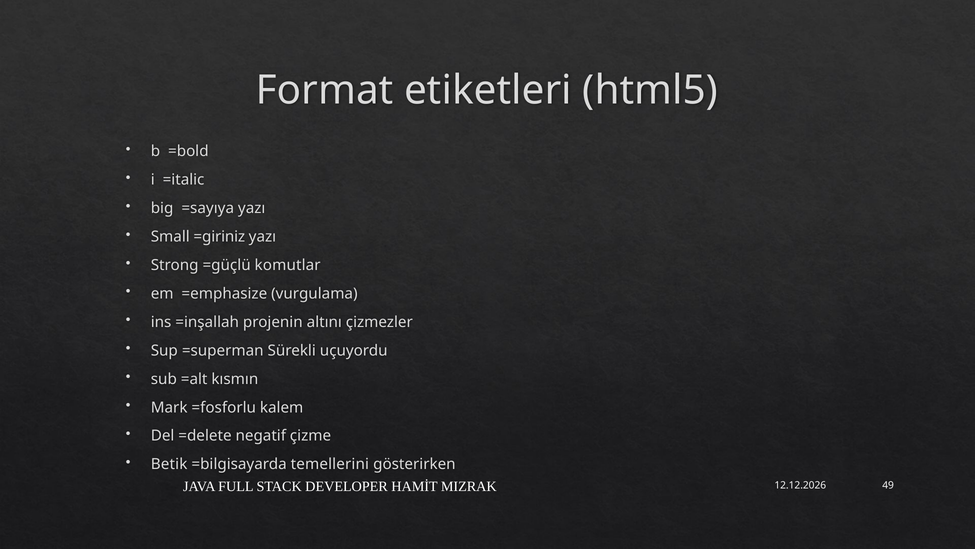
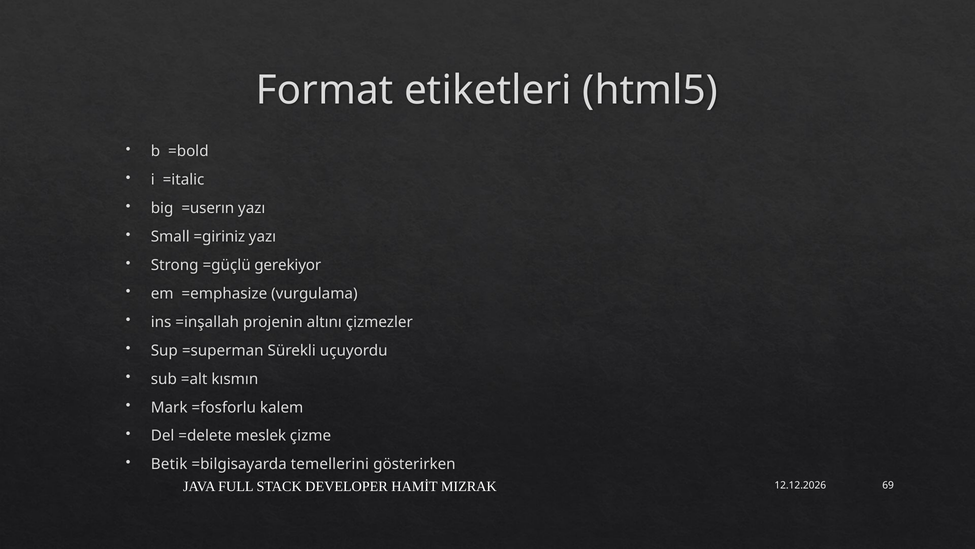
=sayıya: =sayıya -> =userın
komutlar: komutlar -> gerekiyor
negatif: negatif -> meslek
49: 49 -> 69
